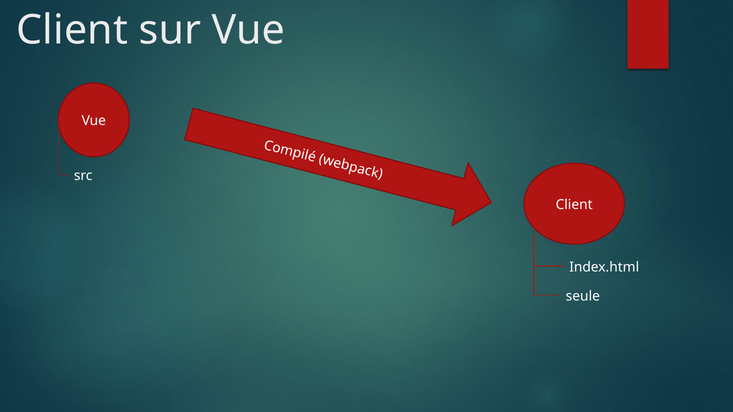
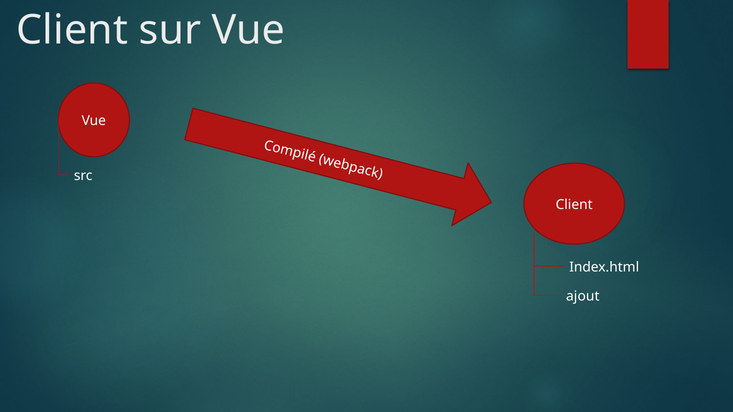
seule: seule -> ajout
